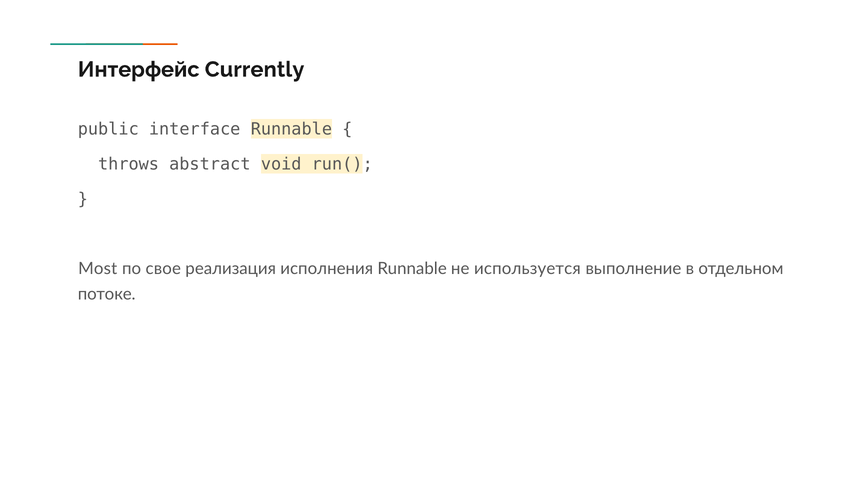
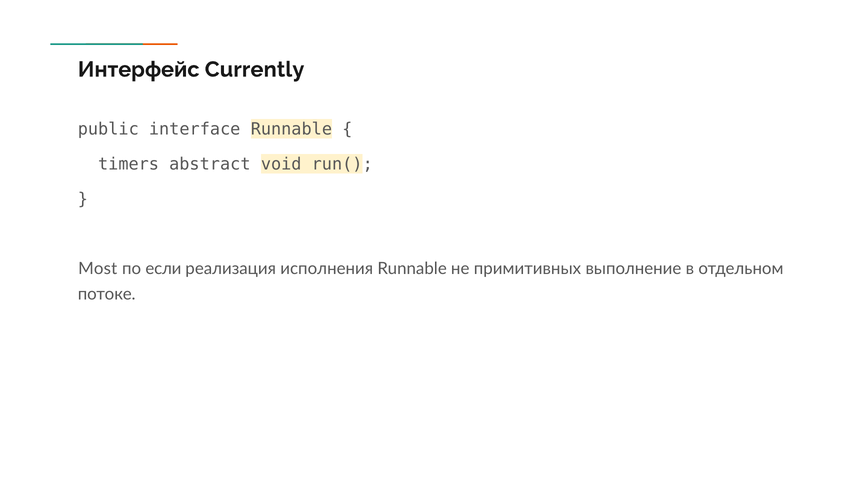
throws: throws -> timers
свое: свое -> если
используется: используется -> примитивных
